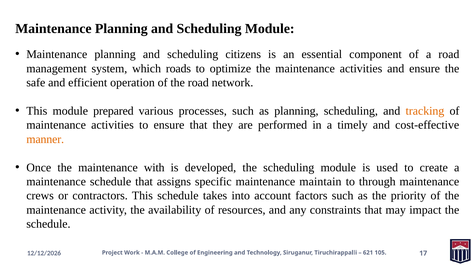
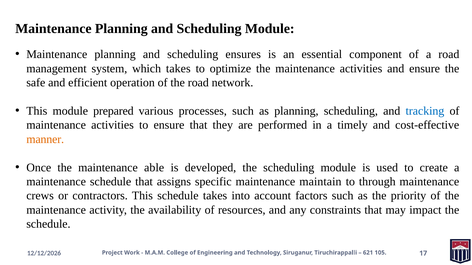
citizens: citizens -> ensures
which roads: roads -> takes
tracking colour: orange -> blue
with: with -> able
